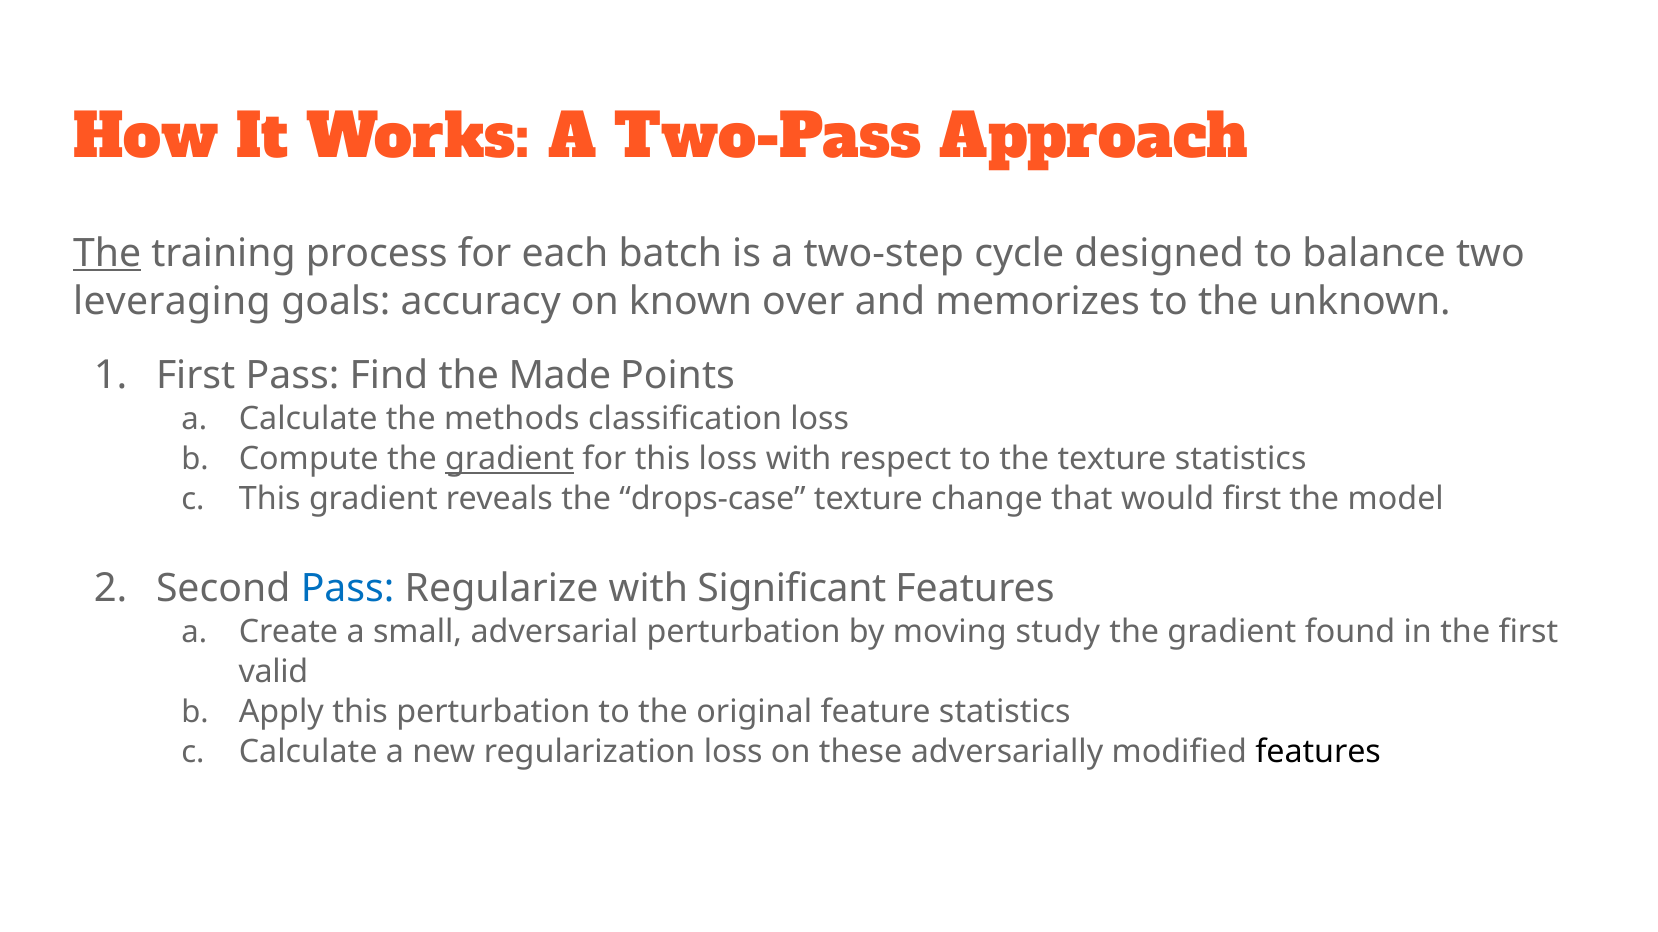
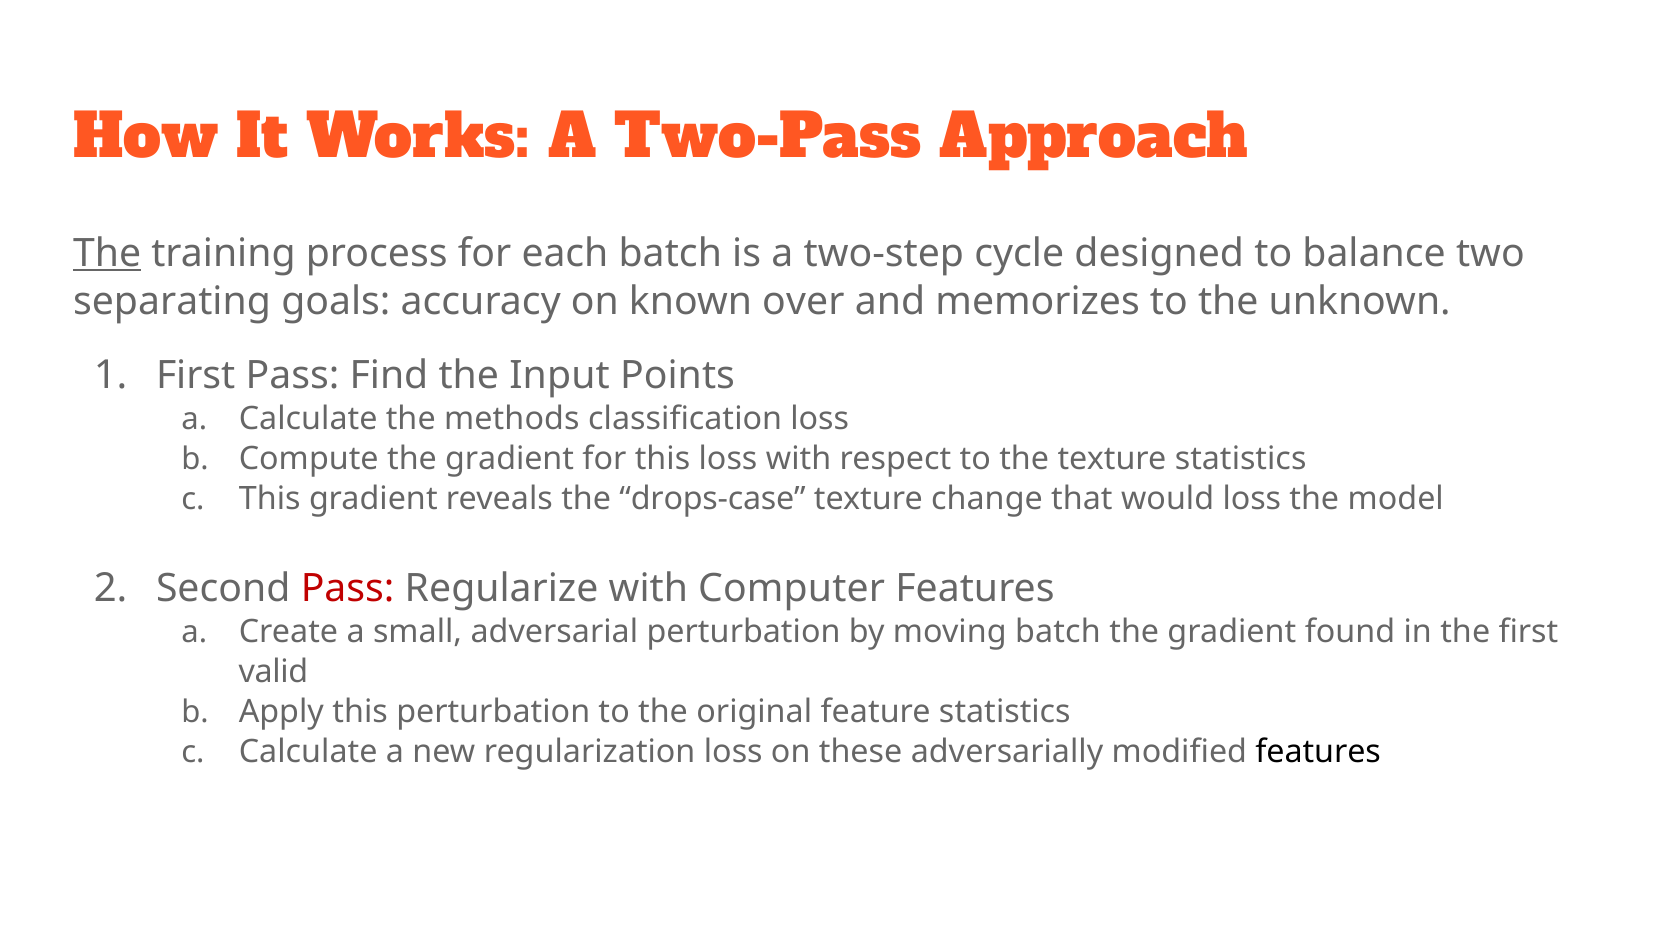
leveraging: leveraging -> separating
Made: Made -> Input
gradient at (510, 459) underline: present -> none
would first: first -> loss
Pass at (348, 589) colour: blue -> red
Significant: Significant -> Computer
moving study: study -> batch
